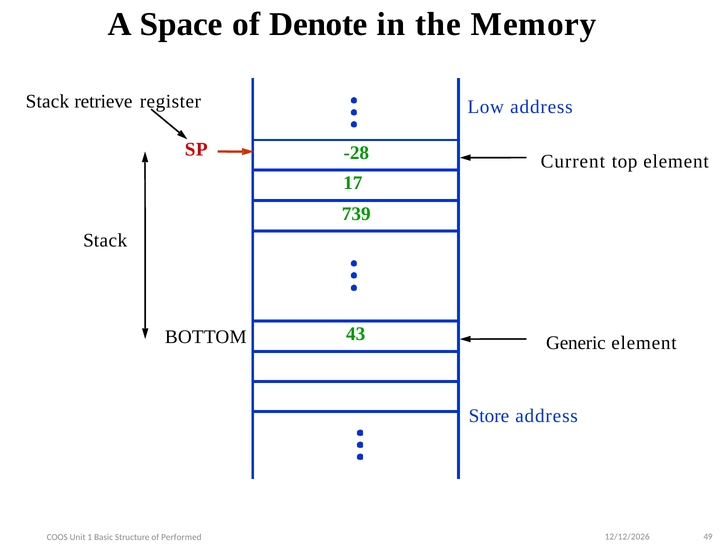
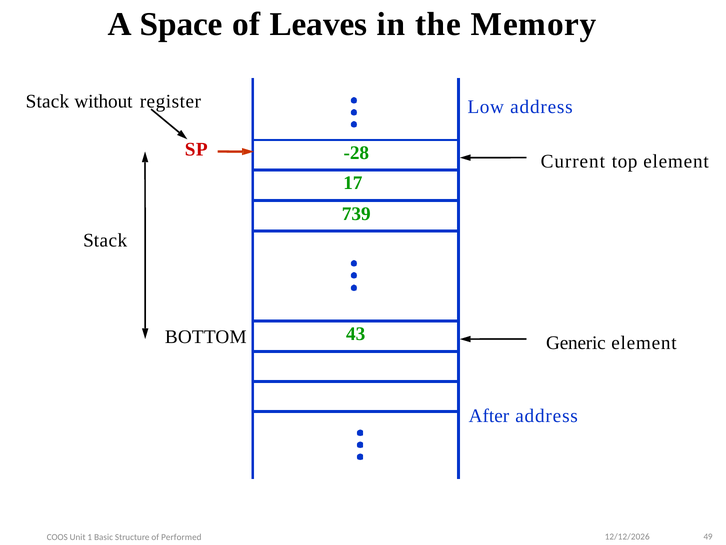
Denote: Denote -> Leaves
retrieve: retrieve -> without
Store: Store -> After
